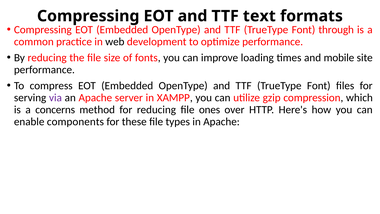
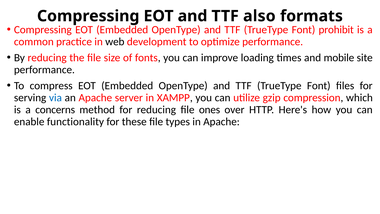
text: text -> also
through: through -> prohibit
via colour: purple -> blue
components: components -> functionality
